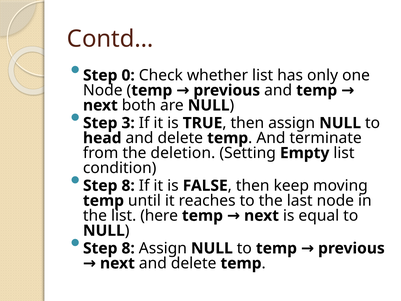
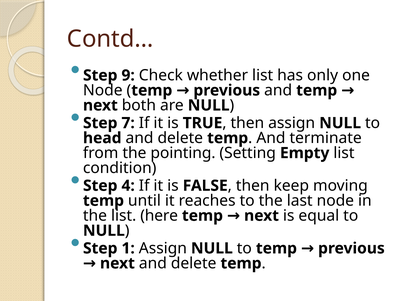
0: 0 -> 9
3: 3 -> 7
deletion: deletion -> pointing
8 at (128, 186): 8 -> 4
8 at (128, 248): 8 -> 1
